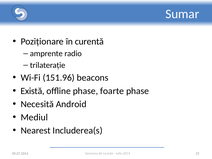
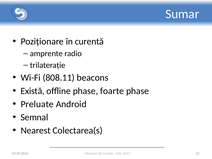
151.96: 151.96 -> 808.11
Necesită: Necesită -> Preluate
Mediul: Mediul -> Semnal
Includerea(s: Includerea(s -> Colectarea(s
